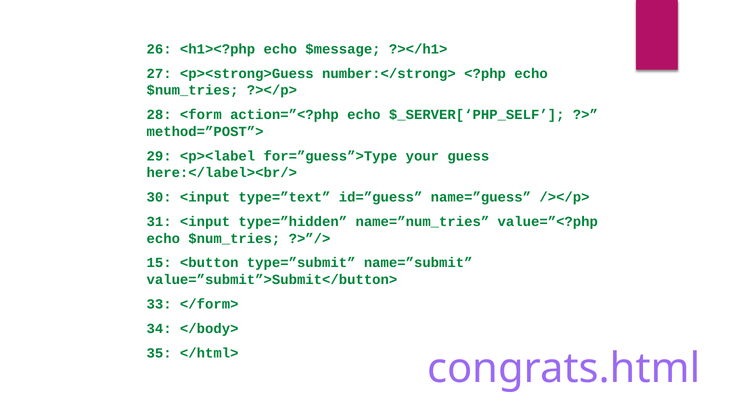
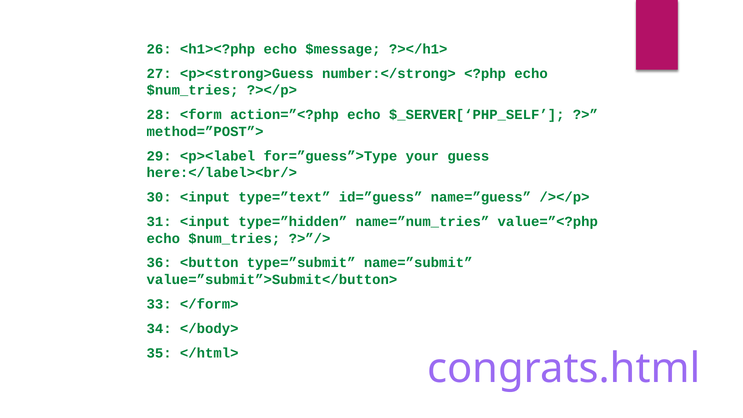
15: 15 -> 36
